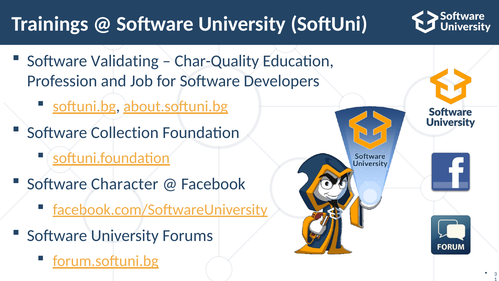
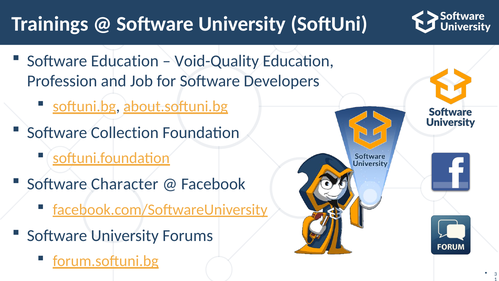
Software Validating: Validating -> Education
Char-Quality: Char-Quality -> Void-Quality
